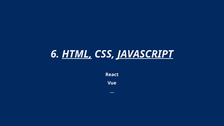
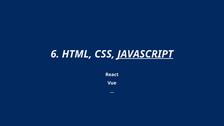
HTML underline: present -> none
